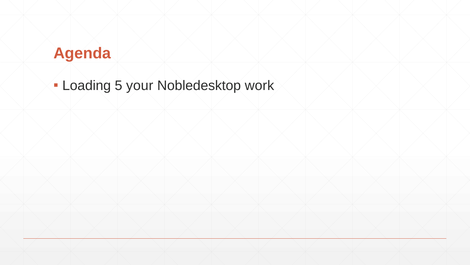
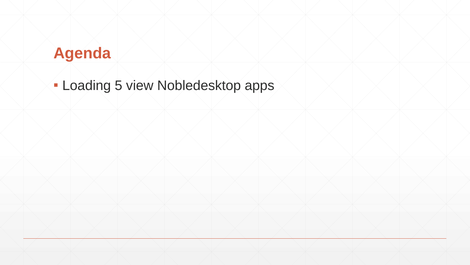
your: your -> view
work: work -> apps
